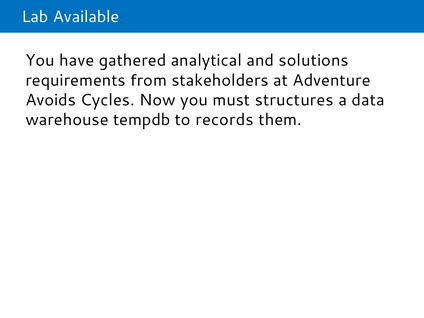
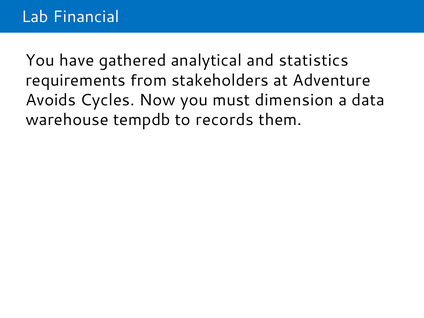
Available: Available -> Financial
solutions: solutions -> statistics
structures: structures -> dimension
